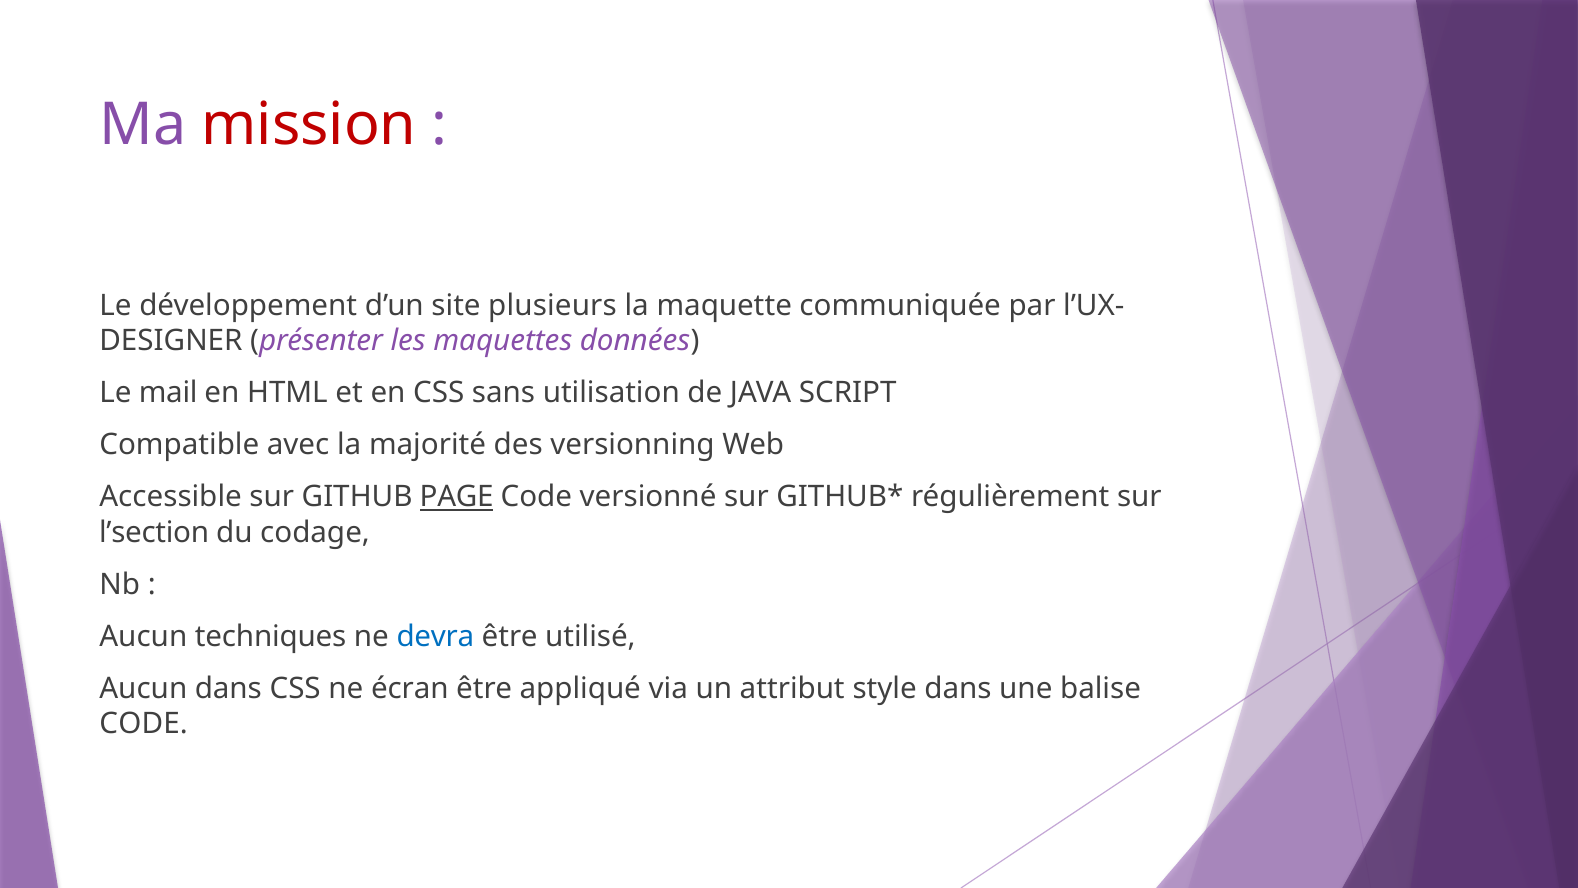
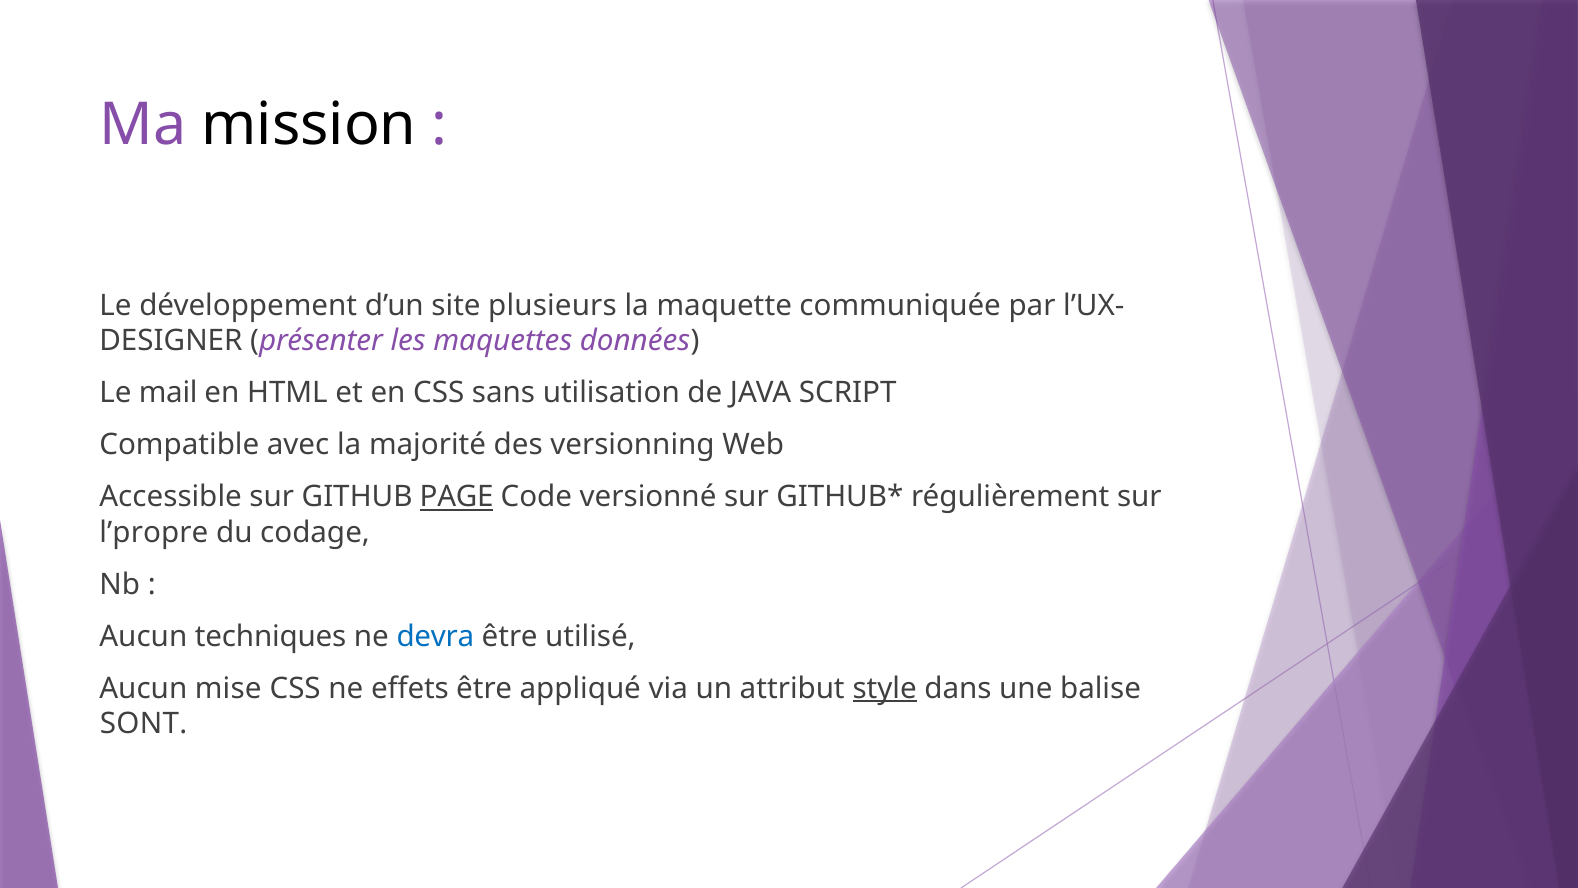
mission colour: red -> black
l’section: l’section -> l’propre
Aucun dans: dans -> mise
écran: écran -> effets
style underline: none -> present
CODE at (144, 724): CODE -> SONT
